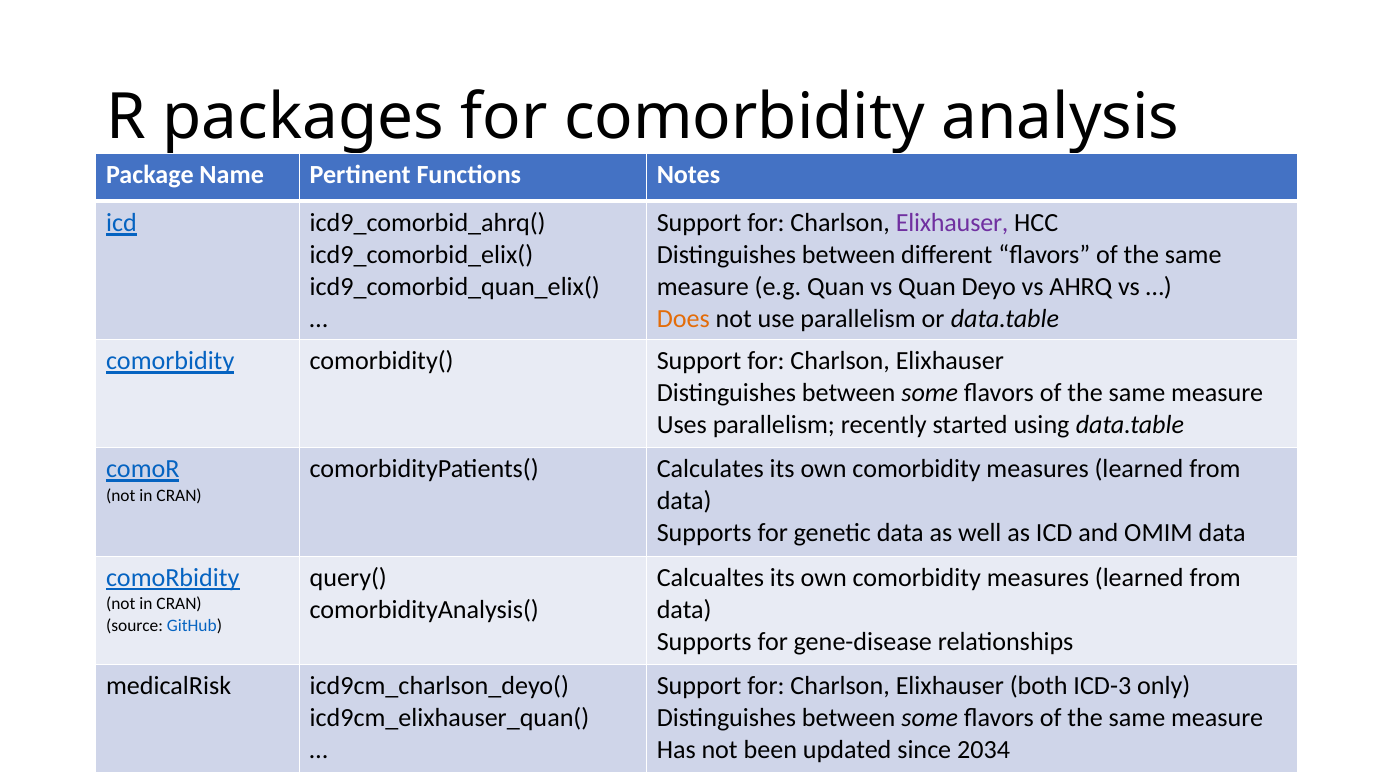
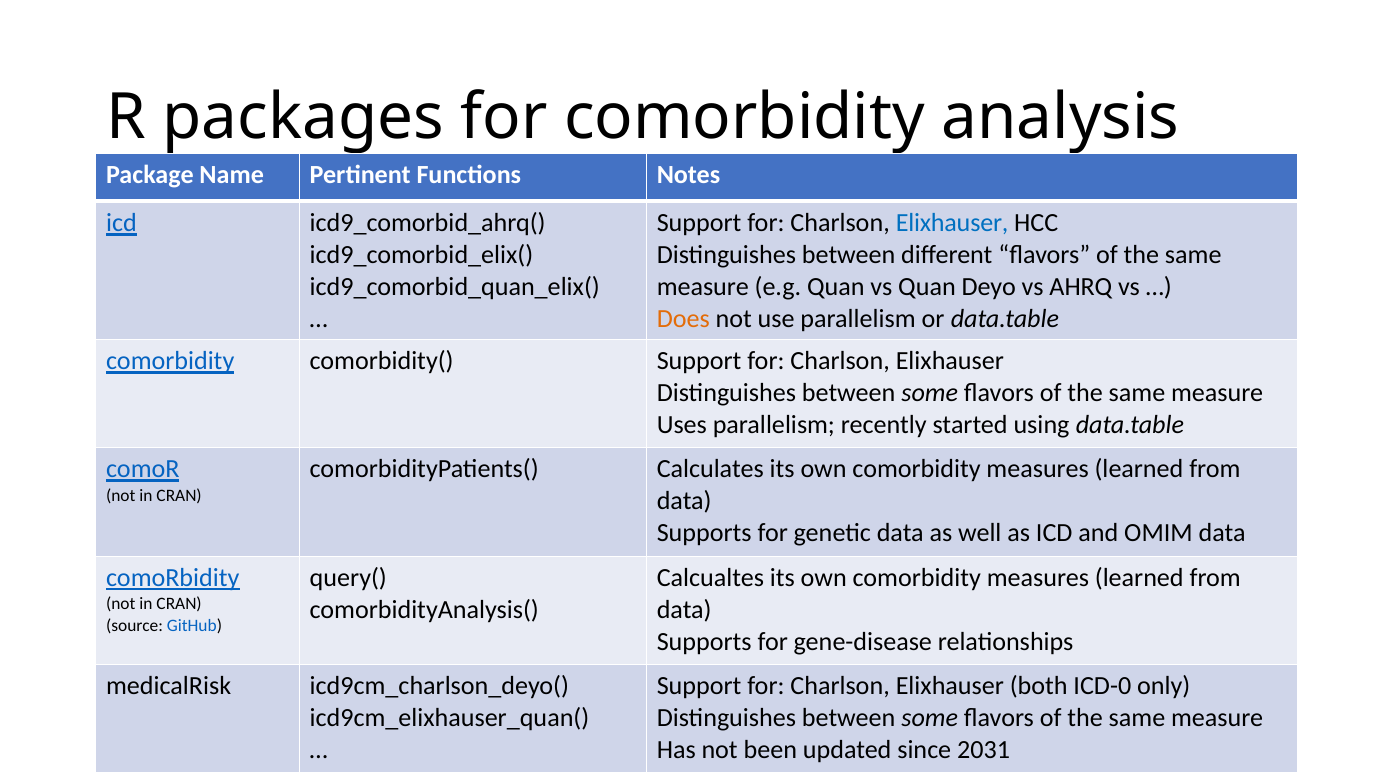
Elixhauser at (952, 223) colour: purple -> blue
ICD-3: ICD-3 -> ICD-0
2034: 2034 -> 2031
